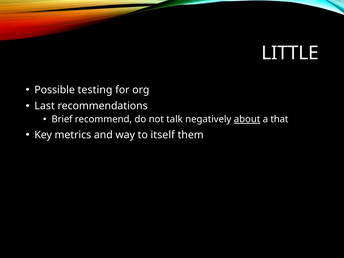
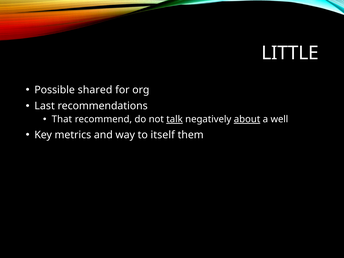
testing: testing -> shared
Brief: Brief -> That
talk underline: none -> present
that: that -> well
